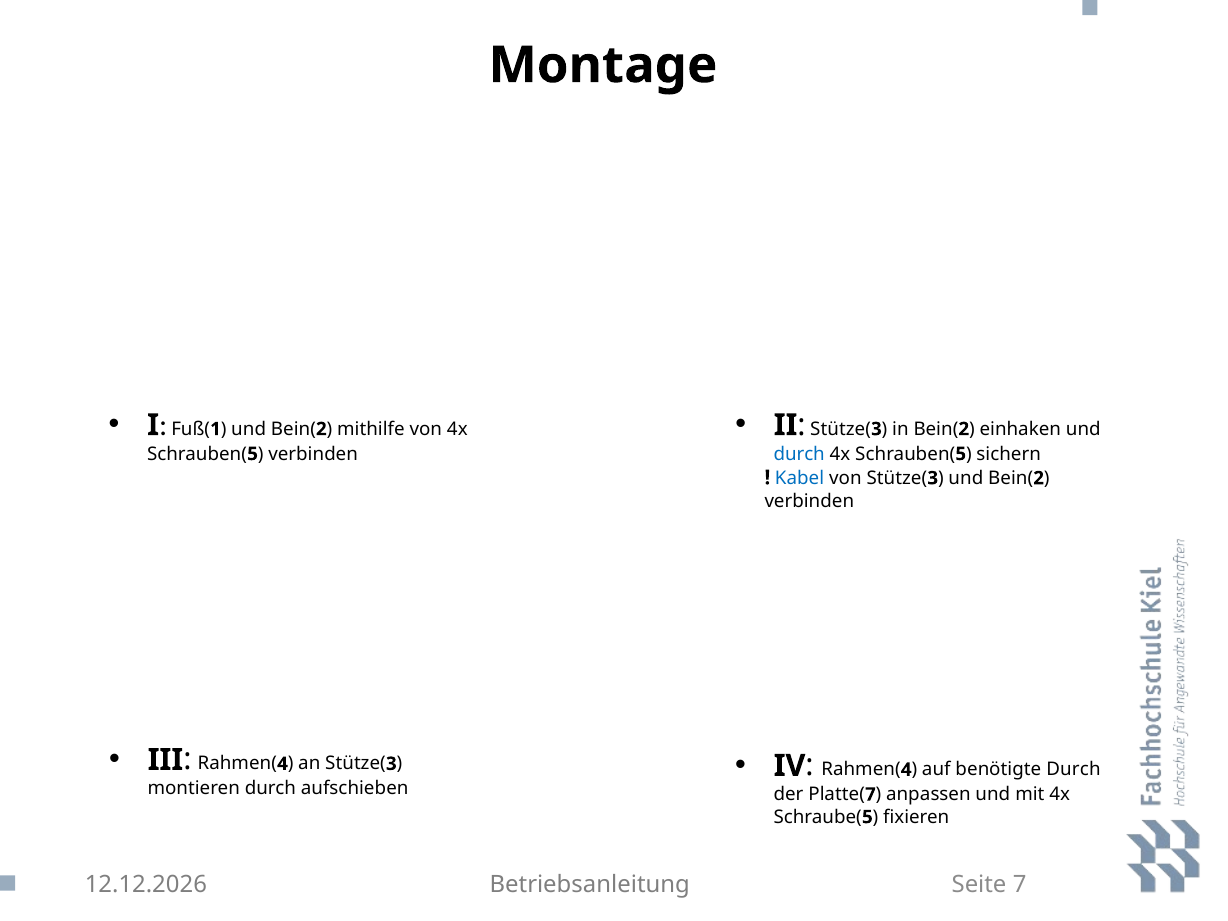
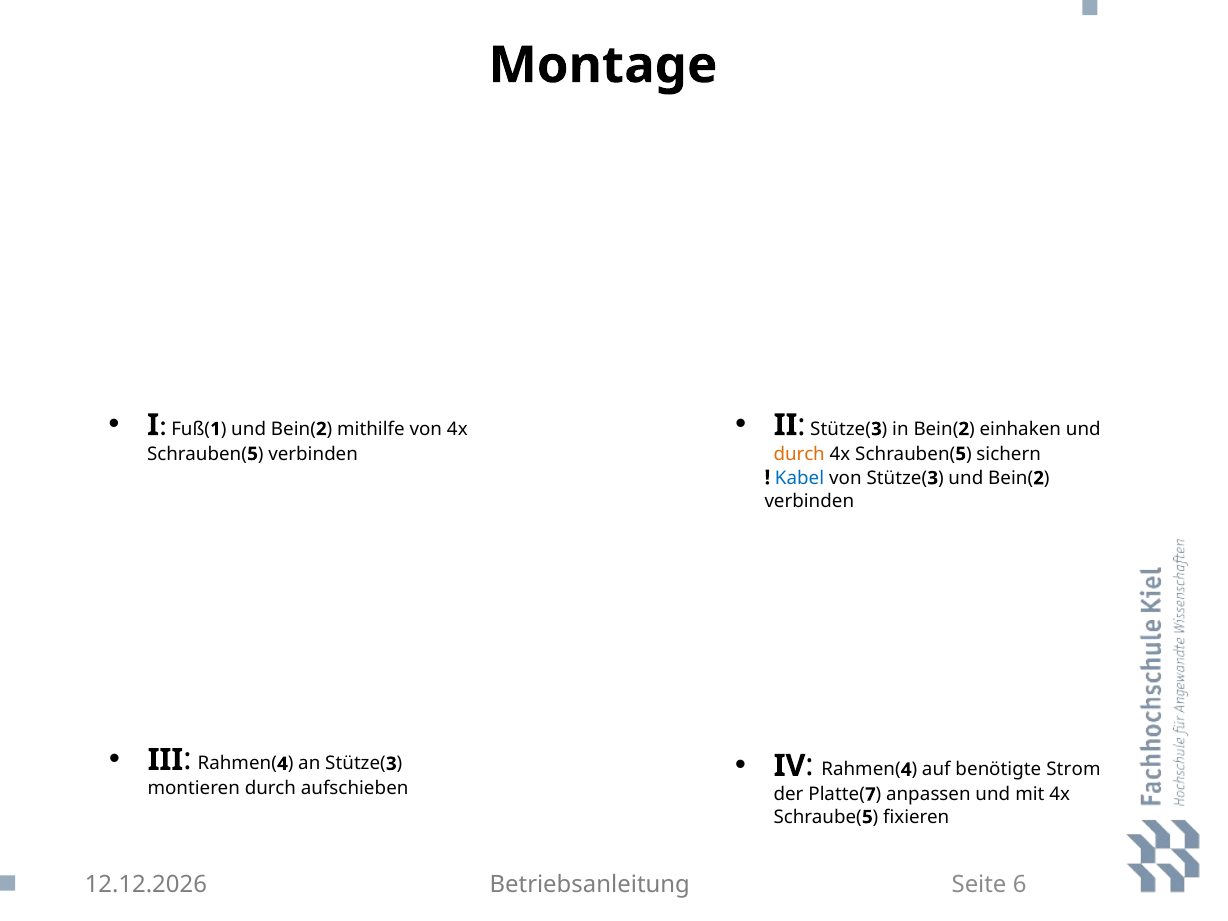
durch at (799, 454) colour: blue -> orange
benötigte Durch: Durch -> Strom
7: 7 -> 6
